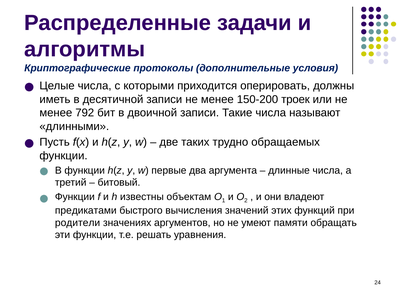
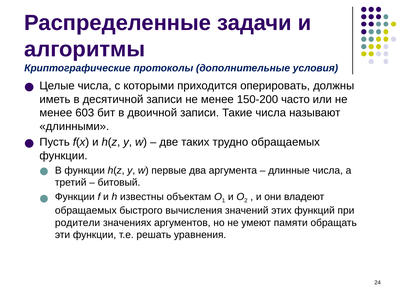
троек: троек -> часто
792: 792 -> 603
предикатами at (86, 210): предикатами -> обращаемых
